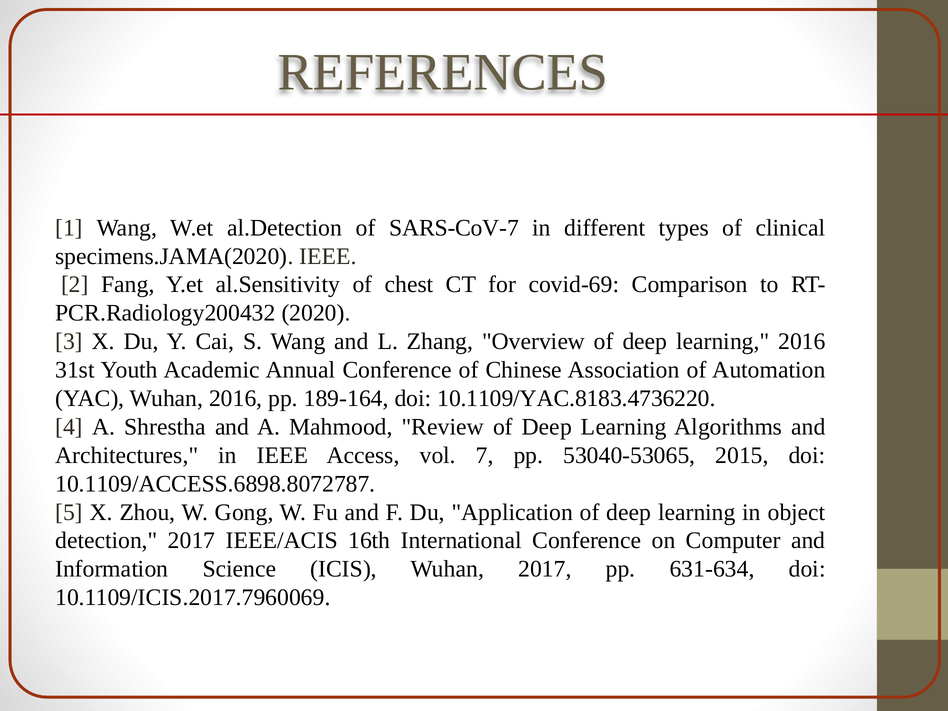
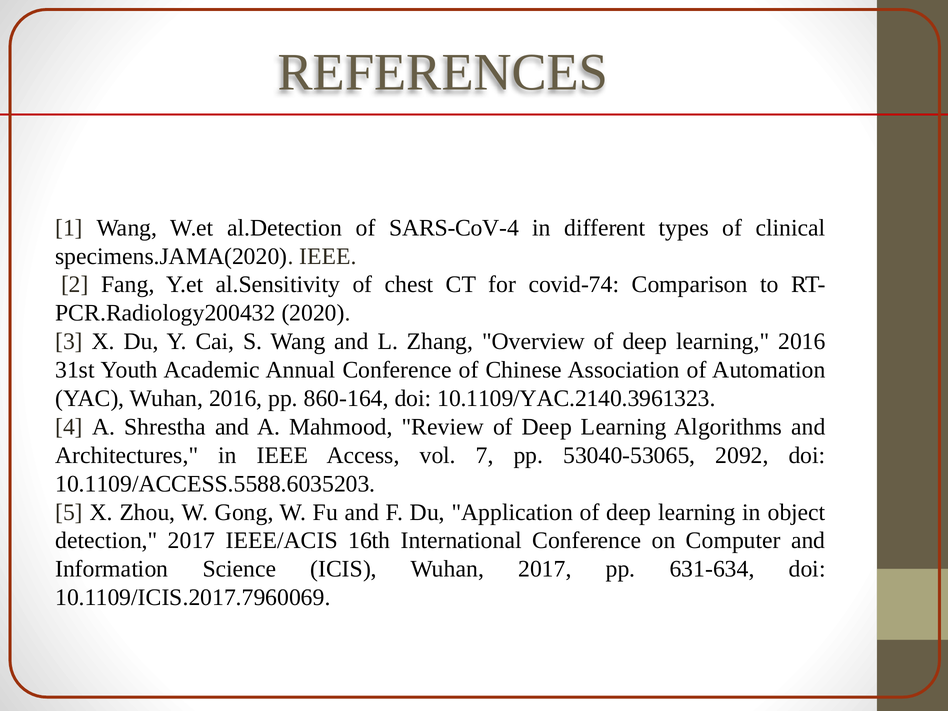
SARS-CoV-7: SARS-CoV-7 -> SARS-CoV-4
covid-69: covid-69 -> covid-74
189-164: 189-164 -> 860-164
10.1109/YAC.8183.4736220: 10.1109/YAC.8183.4736220 -> 10.1109/YAC.2140.3961323
2015: 2015 -> 2092
10.1109/ACCESS.6898.8072787: 10.1109/ACCESS.6898.8072787 -> 10.1109/ACCESS.5588.6035203
